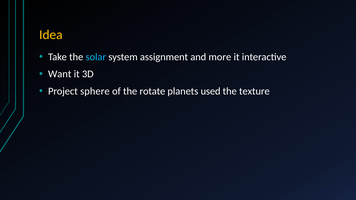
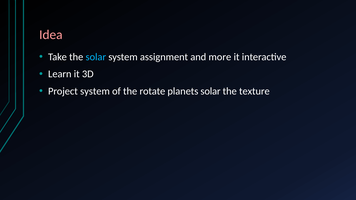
Idea colour: yellow -> pink
Want: Want -> Learn
Project sphere: sphere -> system
planets used: used -> solar
